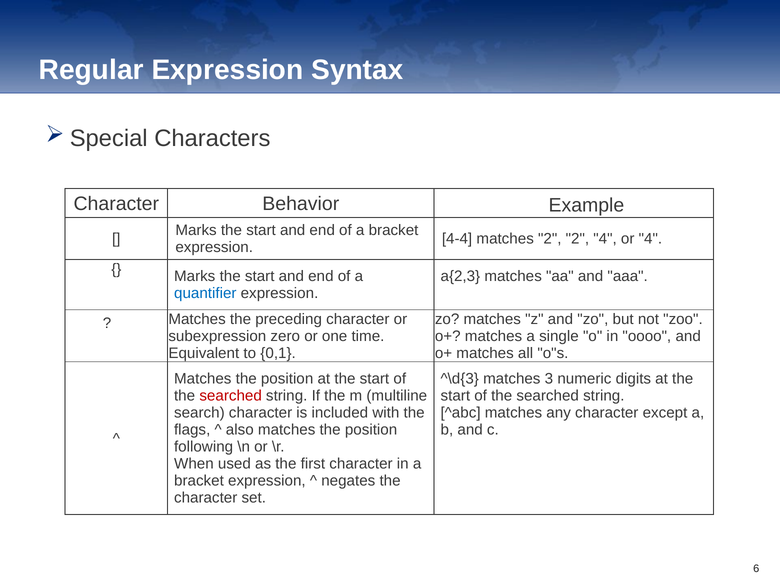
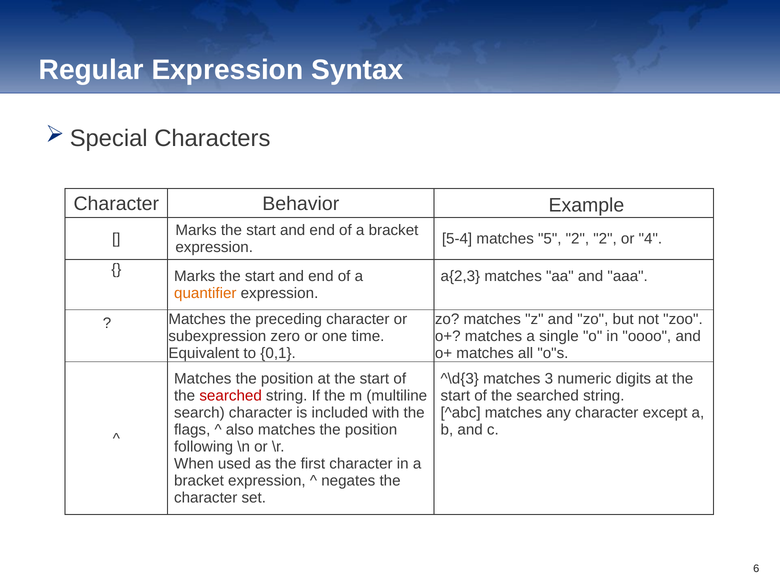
4-4: 4-4 -> 5-4
matches 2: 2 -> 5
2 4: 4 -> 2
quantifier colour: blue -> orange
